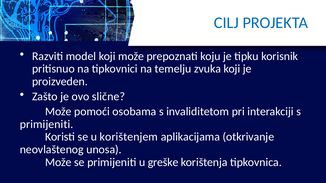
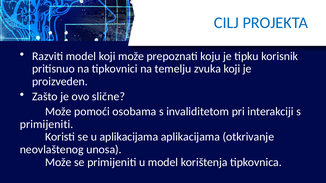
u korištenjem: korištenjem -> aplikacijama
u greške: greške -> model
